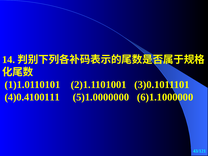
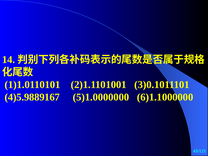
4)0.4100111: 4)0.4100111 -> 4)5.9889167
